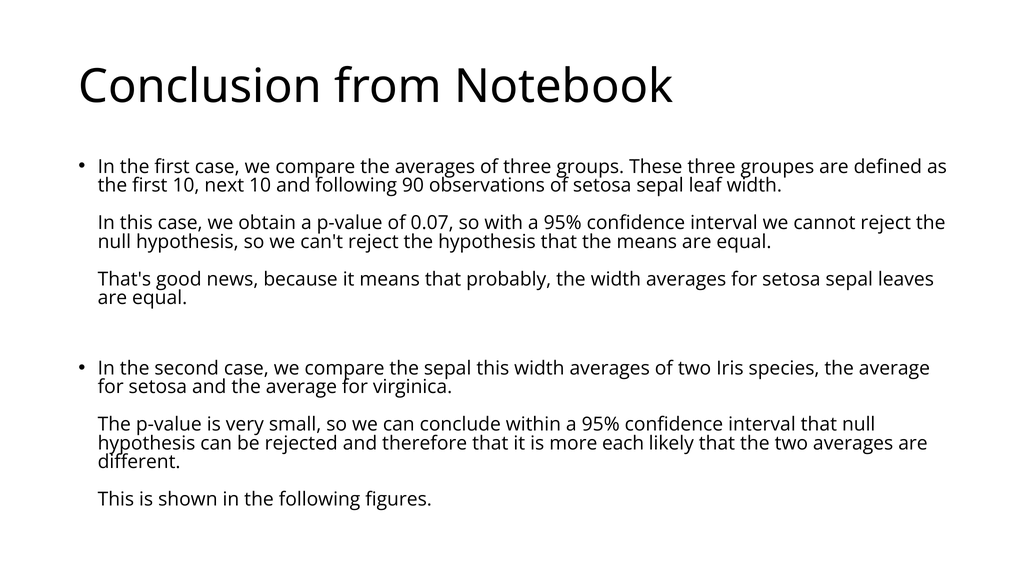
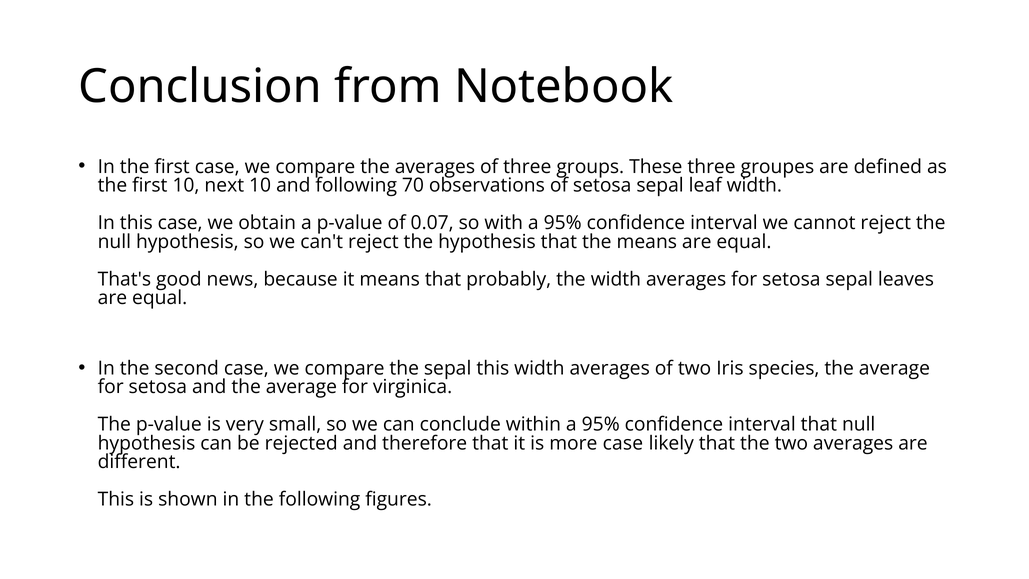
90: 90 -> 70
more each: each -> case
